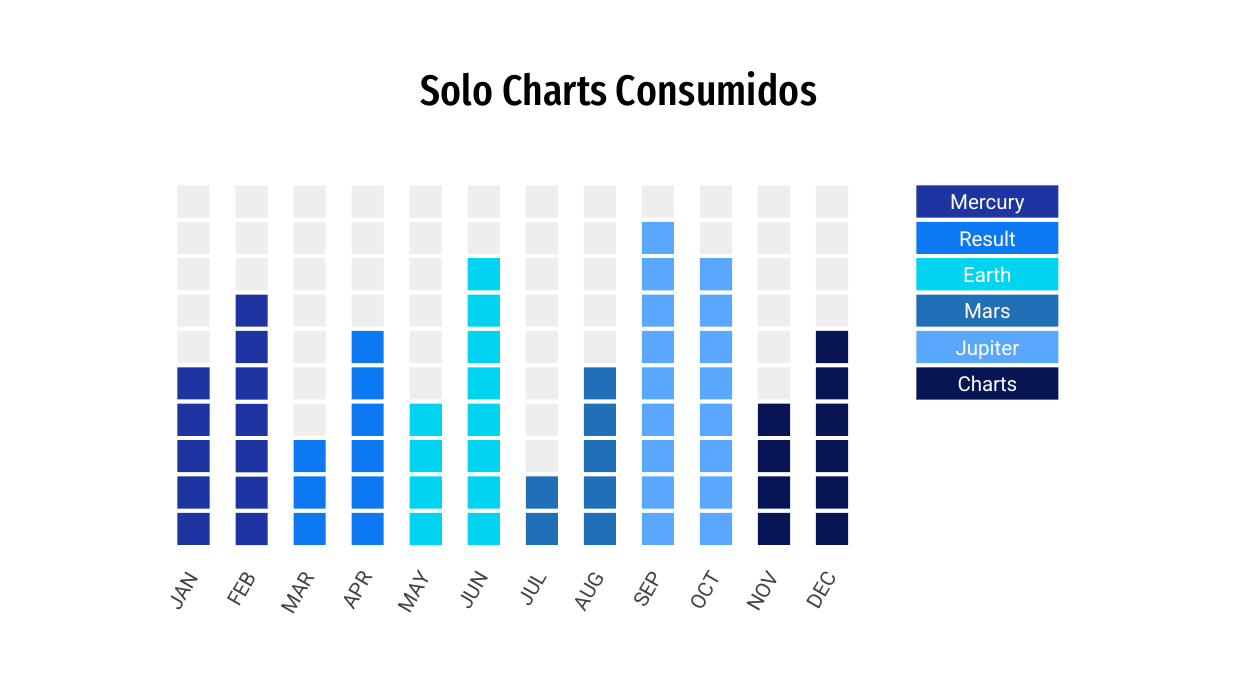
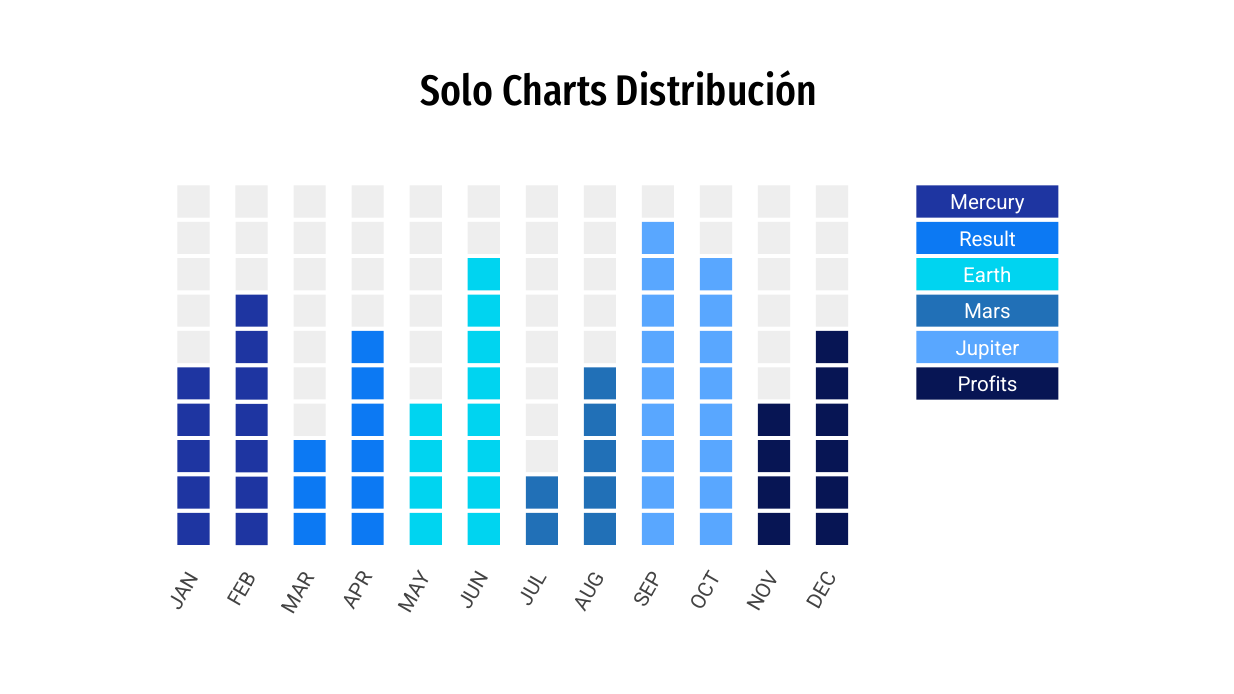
Consumidos: Consumidos -> Distribución
Charts at (987, 385): Charts -> Profits
